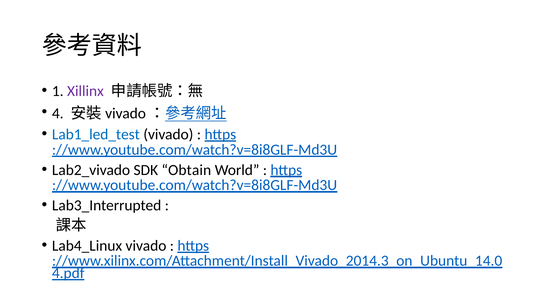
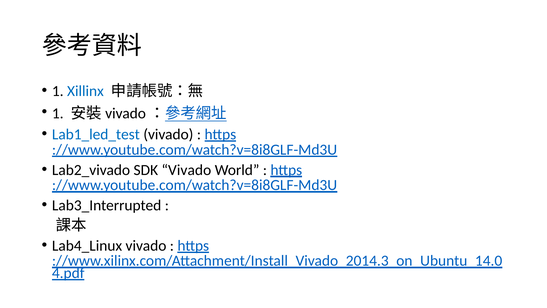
Xillinx colour: purple -> blue
4 at (58, 113): 4 -> 1
SDK Obtain: Obtain -> Vivado
